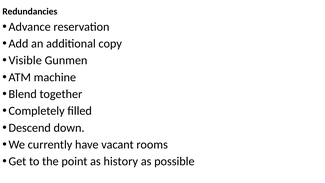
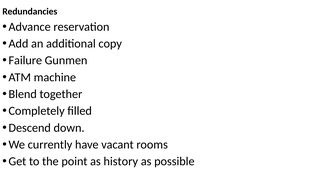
Visible: Visible -> Failure
